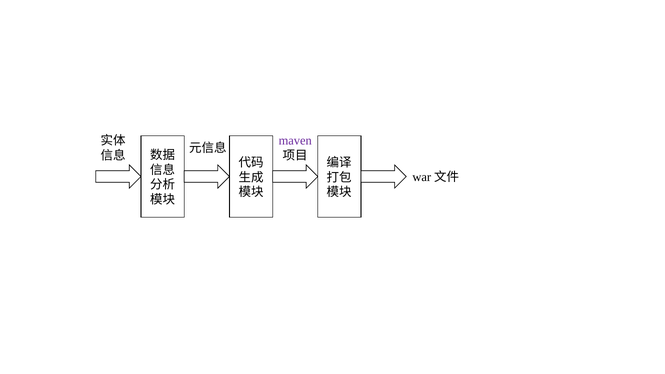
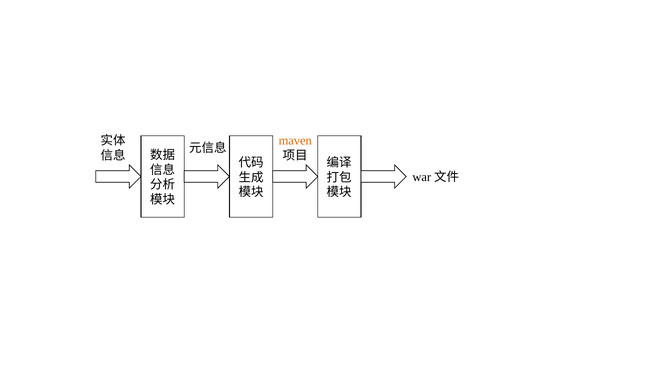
maven colour: purple -> orange
